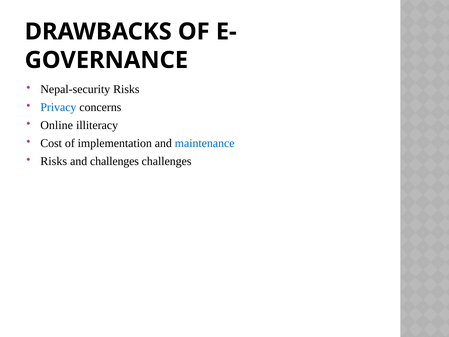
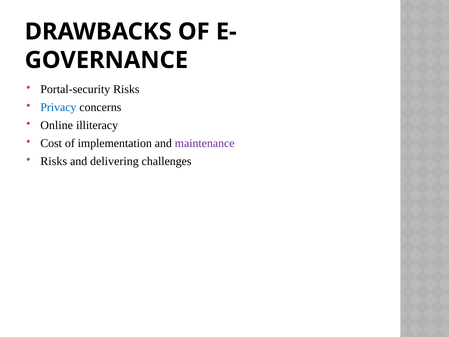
Nepal-security: Nepal-security -> Portal-security
maintenance colour: blue -> purple
and challenges: challenges -> delivering
